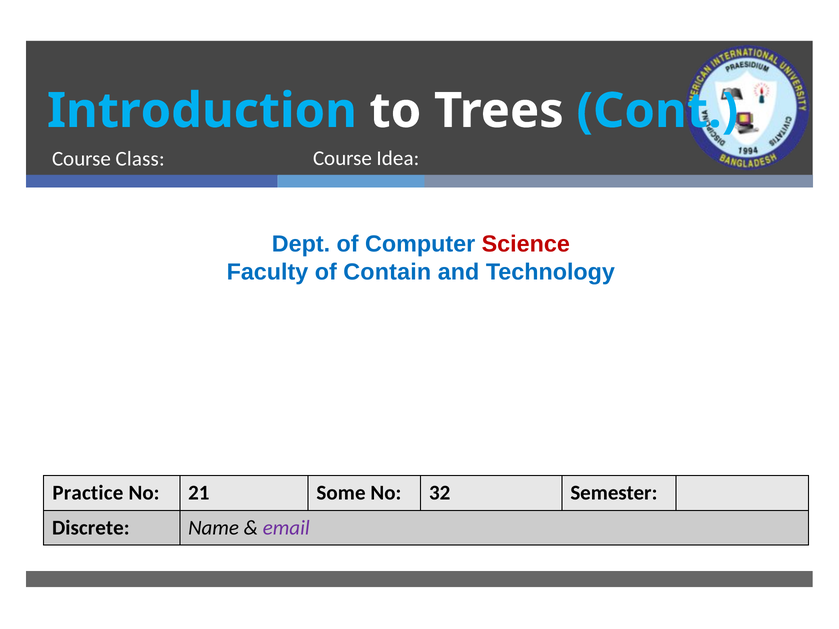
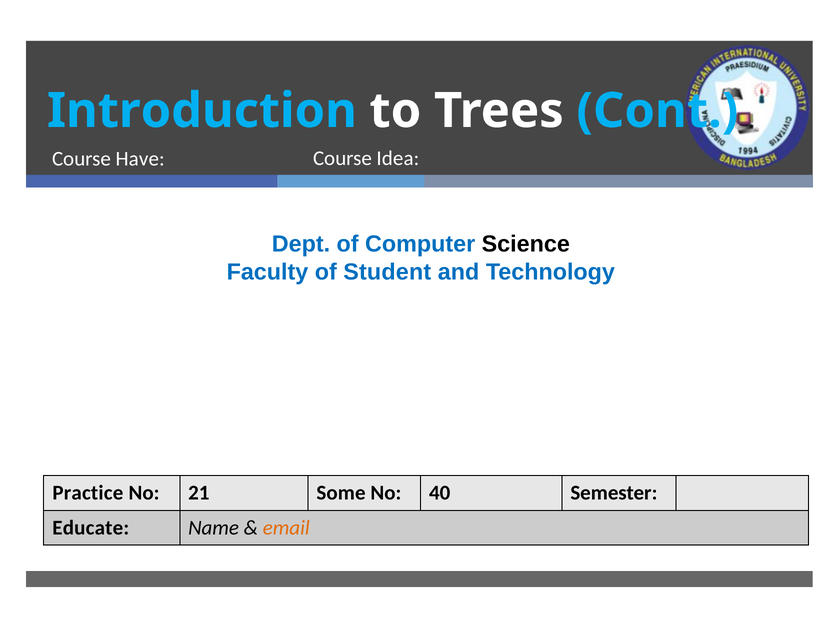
Class: Class -> Have
Science colour: red -> black
Contain: Contain -> Student
32: 32 -> 40
Discrete: Discrete -> Educate
email colour: purple -> orange
